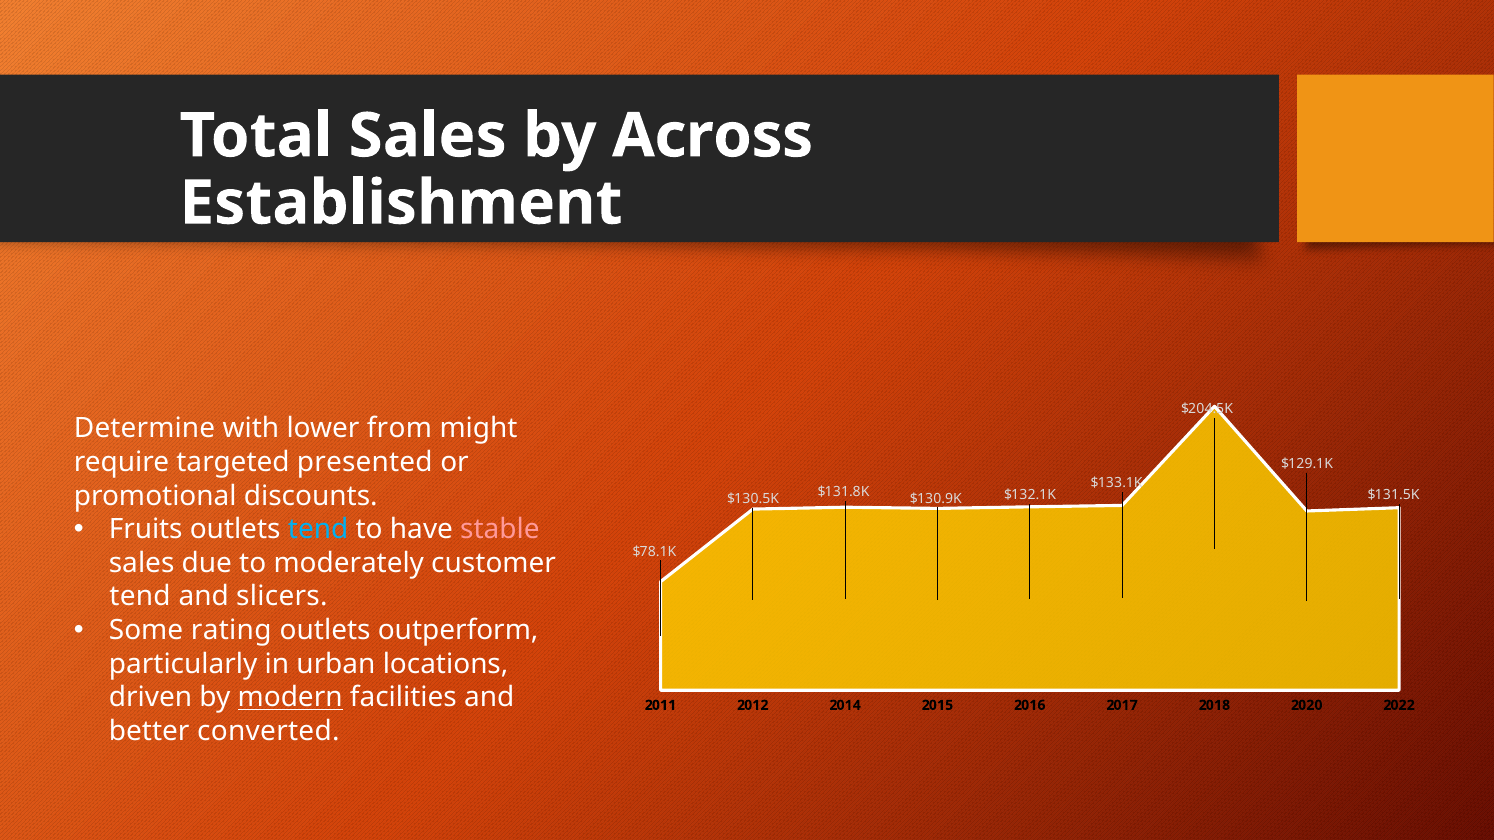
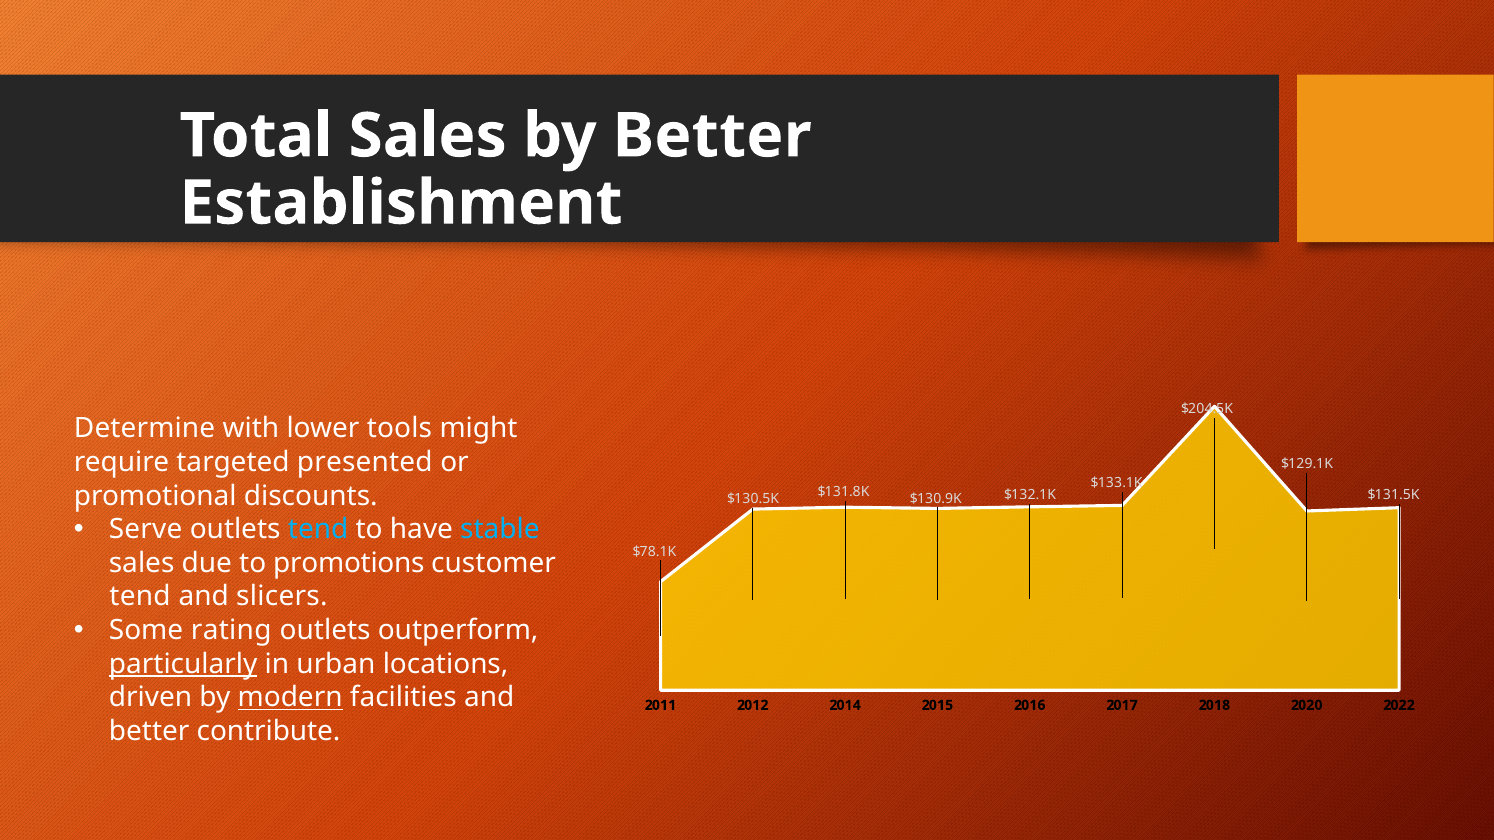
by Across: Across -> Better
from: from -> tools
Fruits: Fruits -> Serve
stable colour: pink -> light blue
moderately: moderately -> promotions
particularly underline: none -> present
converted: converted -> contribute
